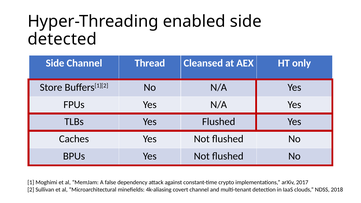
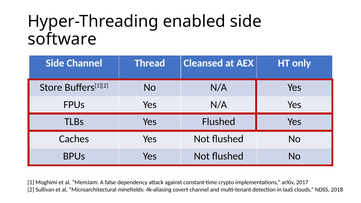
detected: detected -> software
